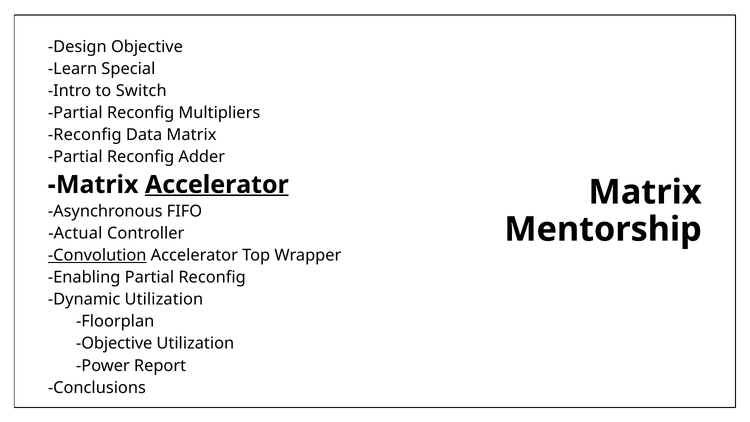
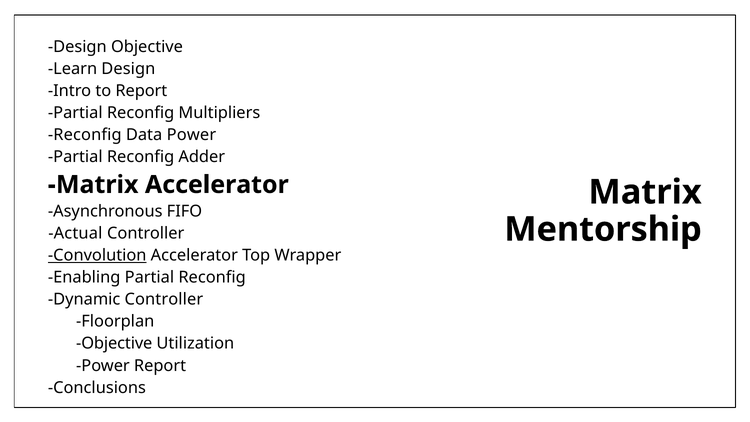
Learn Special: Special -> Design
to Switch: Switch -> Report
Data Matrix: Matrix -> Power
Accelerator at (217, 185) underline: present -> none
Dynamic Utilization: Utilization -> Controller
